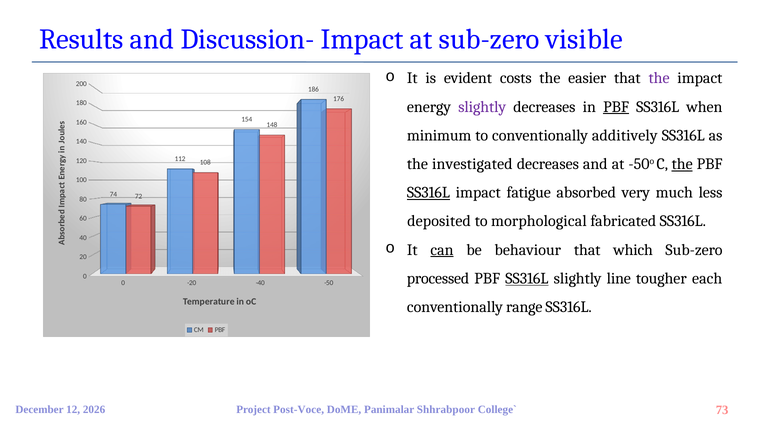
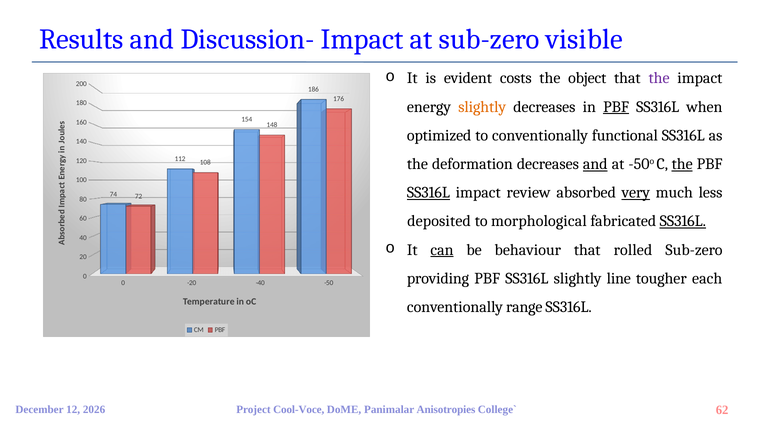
easier: easier -> object
slightly at (482, 107) colour: purple -> orange
minimum: minimum -> optimized
additively: additively -> functional
investigated: investigated -> deformation
and at (595, 164) underline: none -> present
fatigue: fatigue -> review
very underline: none -> present
SS316L at (683, 221) underline: none -> present
which: which -> rolled
processed: processed -> providing
SS316L at (527, 279) underline: present -> none
Post-Voce: Post-Voce -> Cool-Voce
Shhrabpoor: Shhrabpoor -> Anisotropies
73: 73 -> 62
